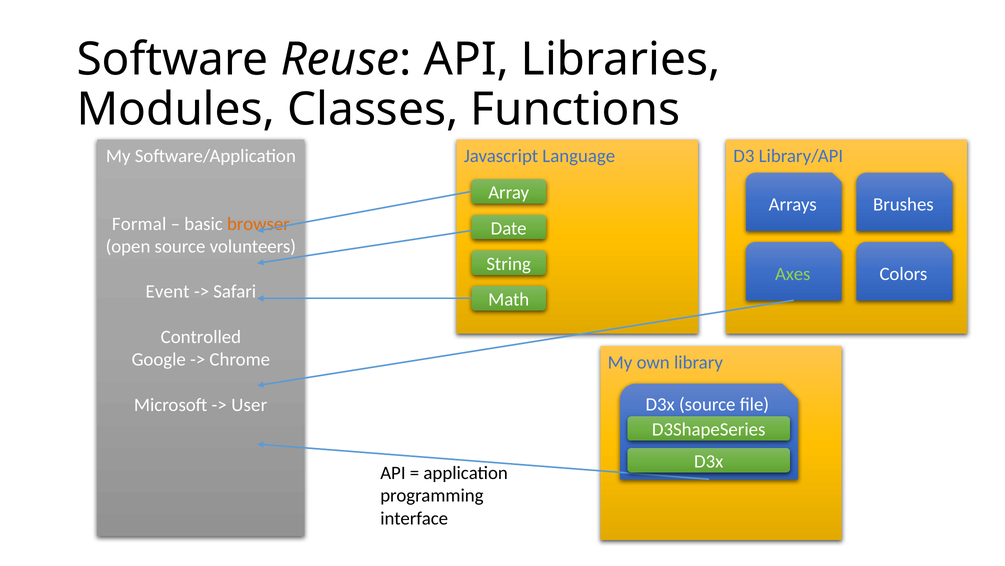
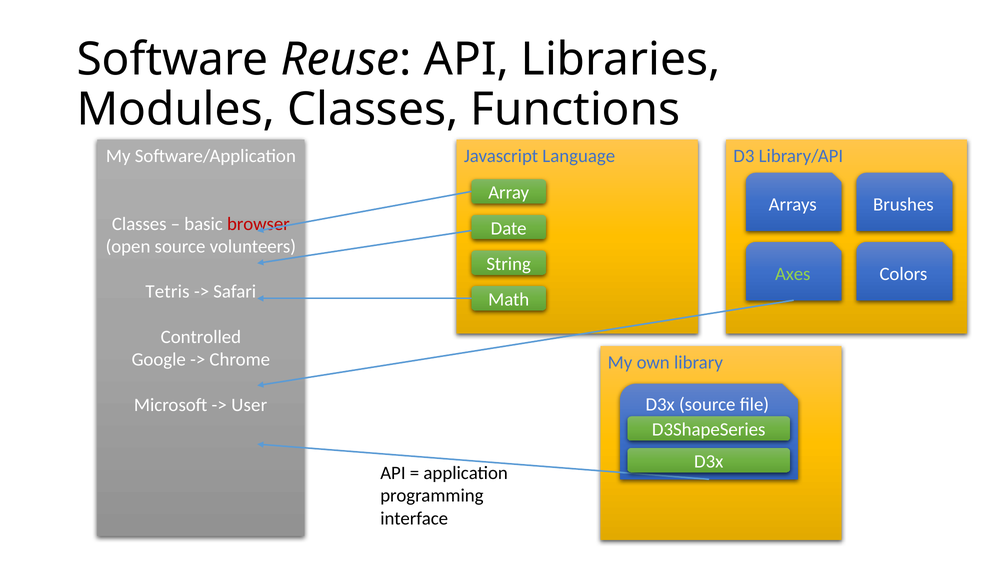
Formal at (139, 224): Formal -> Classes
browser colour: orange -> red
Event: Event -> Tetris
